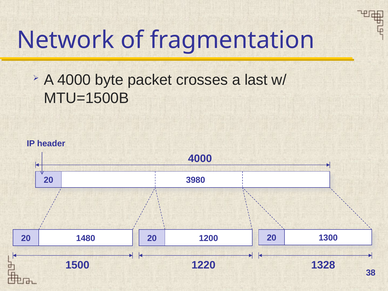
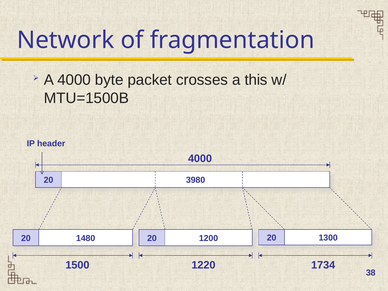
last: last -> this
1328: 1328 -> 1734
